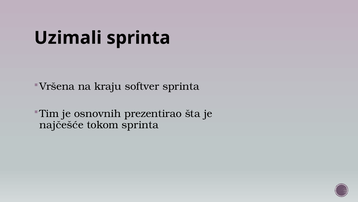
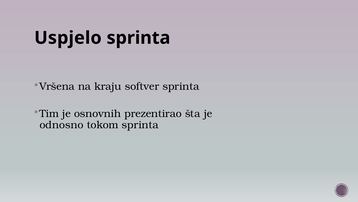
Uzimali: Uzimali -> Uspjelo
najčešće: najčešće -> odnosno
